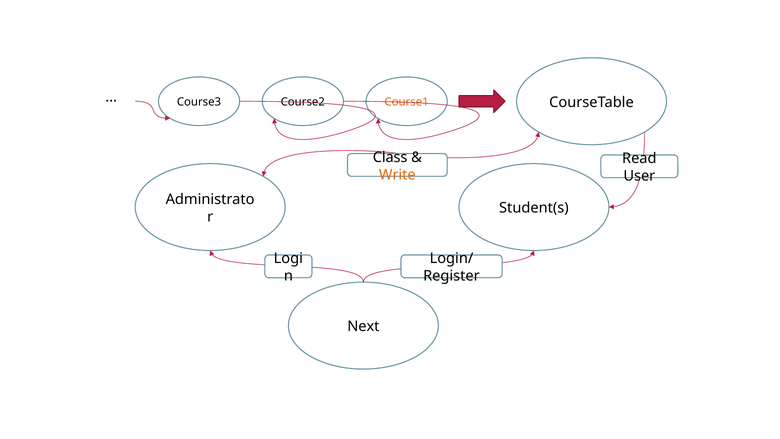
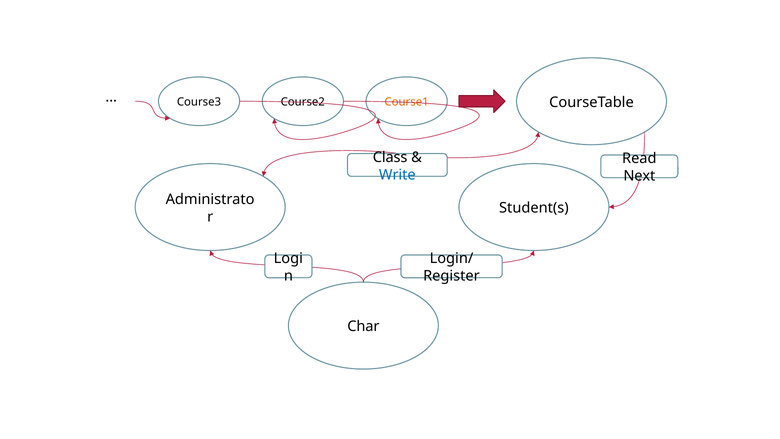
Write colour: orange -> blue
User: User -> Next
Next: Next -> Char
